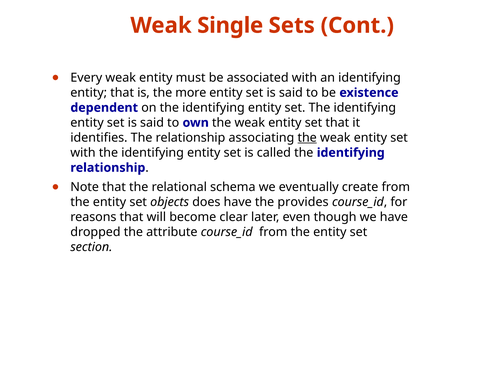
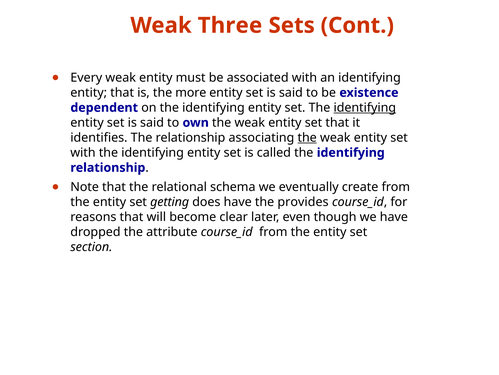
Single: Single -> Three
identifying at (365, 107) underline: none -> present
objects: objects -> getting
